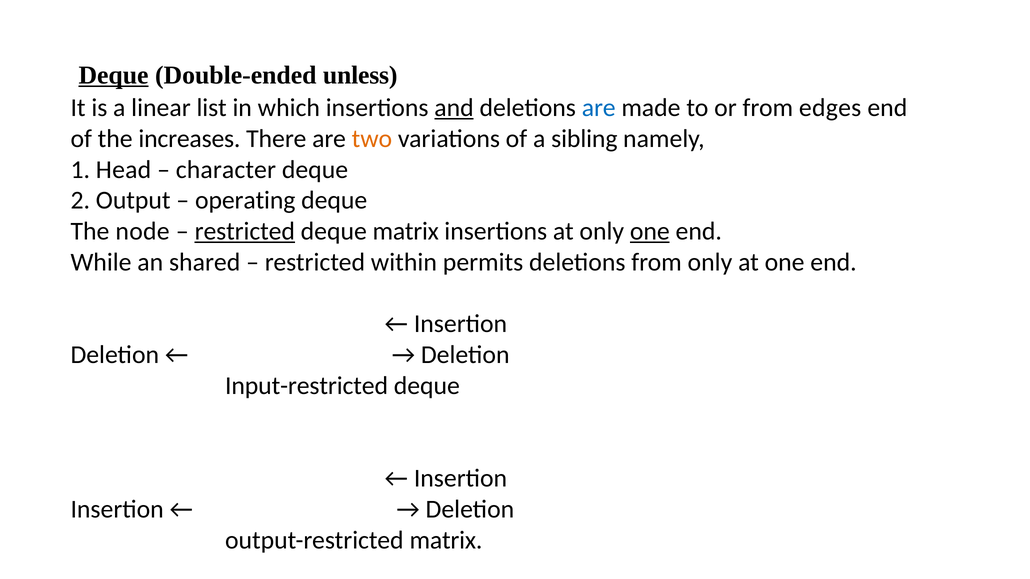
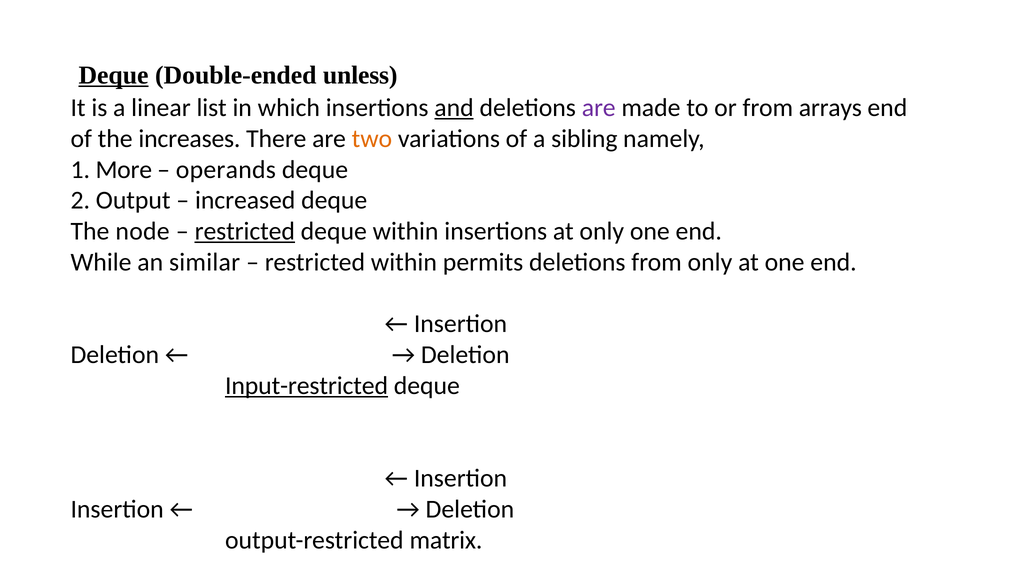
are at (599, 108) colour: blue -> purple
edges: edges -> arrays
Head: Head -> More
character: character -> operands
operating: operating -> increased
deque matrix: matrix -> within
one at (650, 231) underline: present -> none
shared: shared -> similar
Input-restricted underline: none -> present
